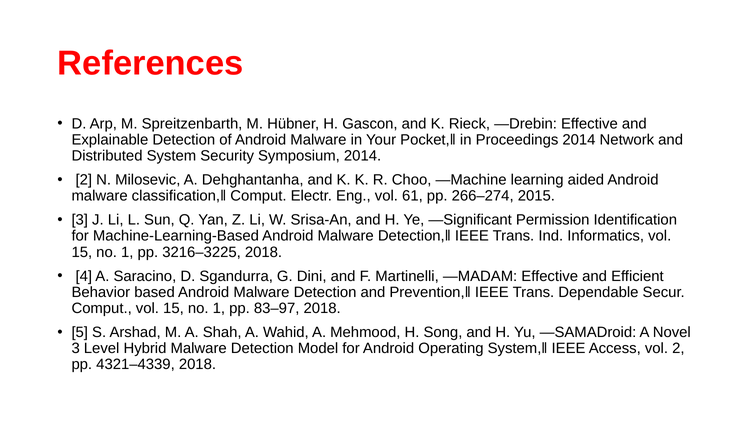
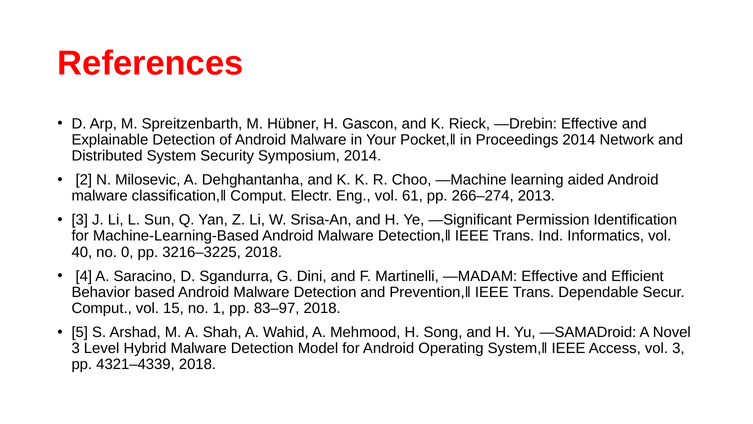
2015: 2015 -> 2013
15 at (82, 252): 15 -> 40
1 at (127, 252): 1 -> 0
vol 2: 2 -> 3
